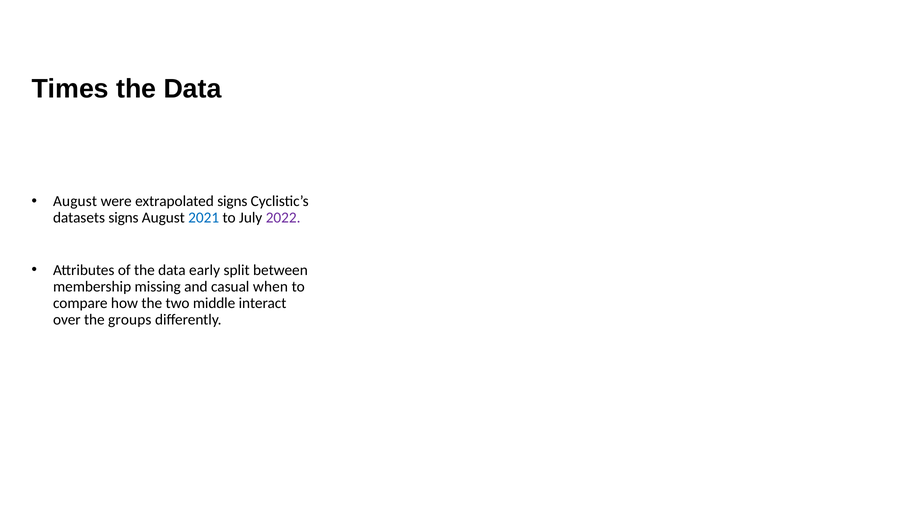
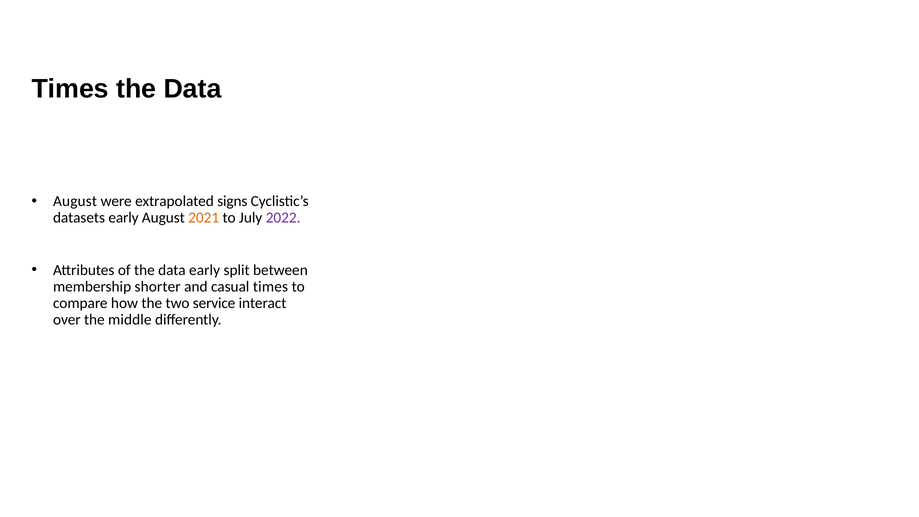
datasets signs: signs -> early
2021 colour: blue -> orange
missing: missing -> shorter
casual when: when -> times
middle: middle -> service
groups: groups -> middle
